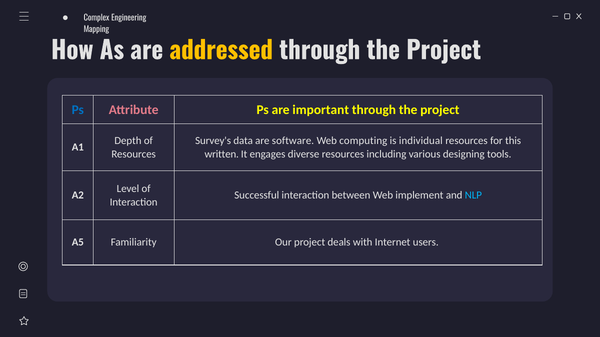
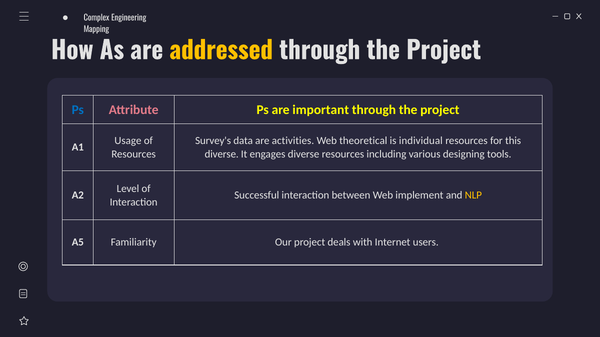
Depth: Depth -> Usage
software: software -> activities
computing: computing -> theoretical
written at (222, 154): written -> diverse
NLP colour: light blue -> yellow
